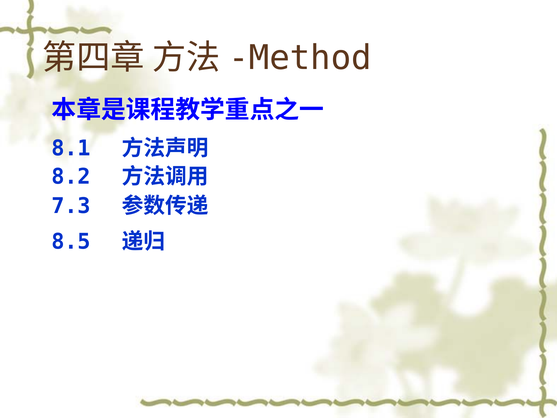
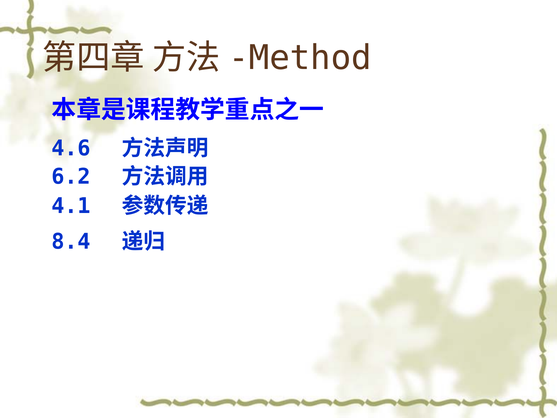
8.1: 8.1 -> 4.6
8.2: 8.2 -> 6.2
7.3: 7.3 -> 4.1
8.5: 8.5 -> 8.4
